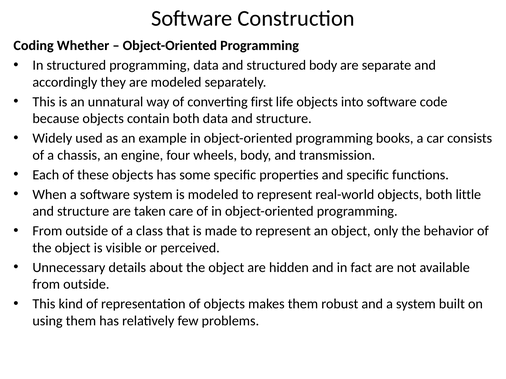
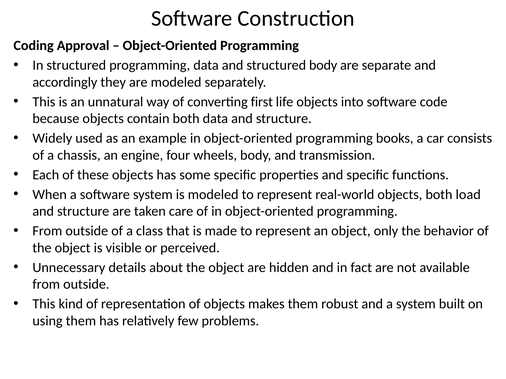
Whether: Whether -> Approval
little: little -> load
